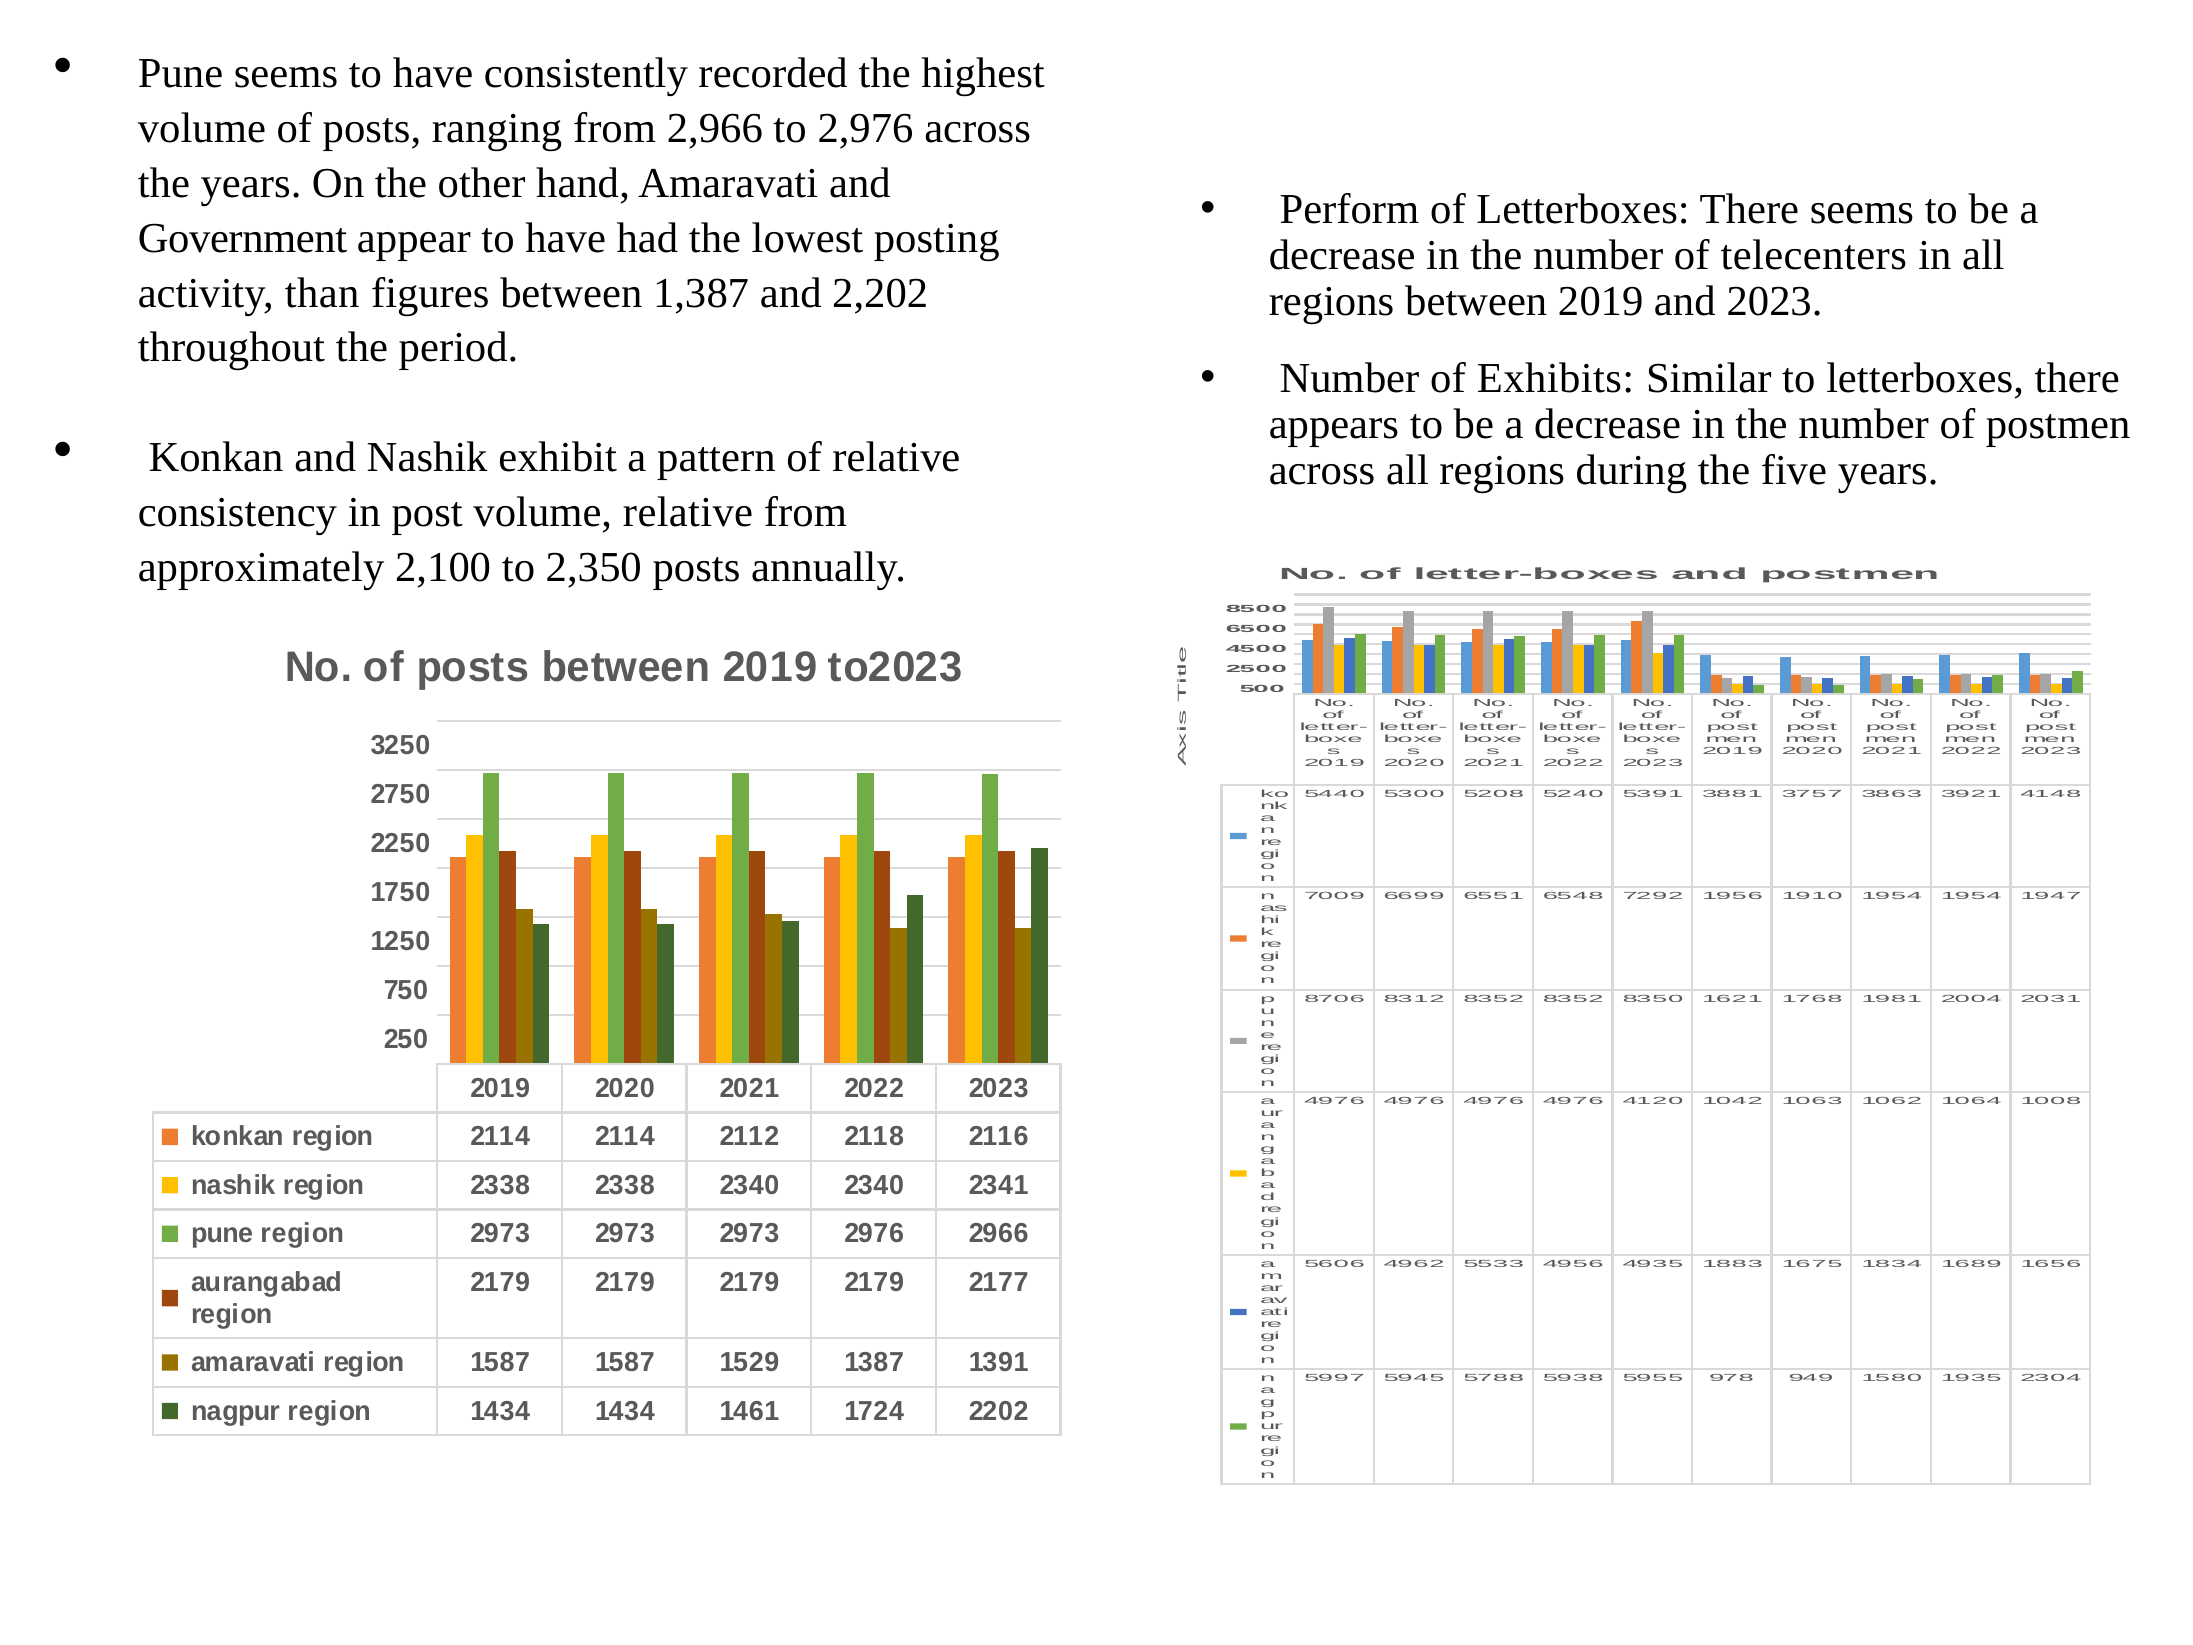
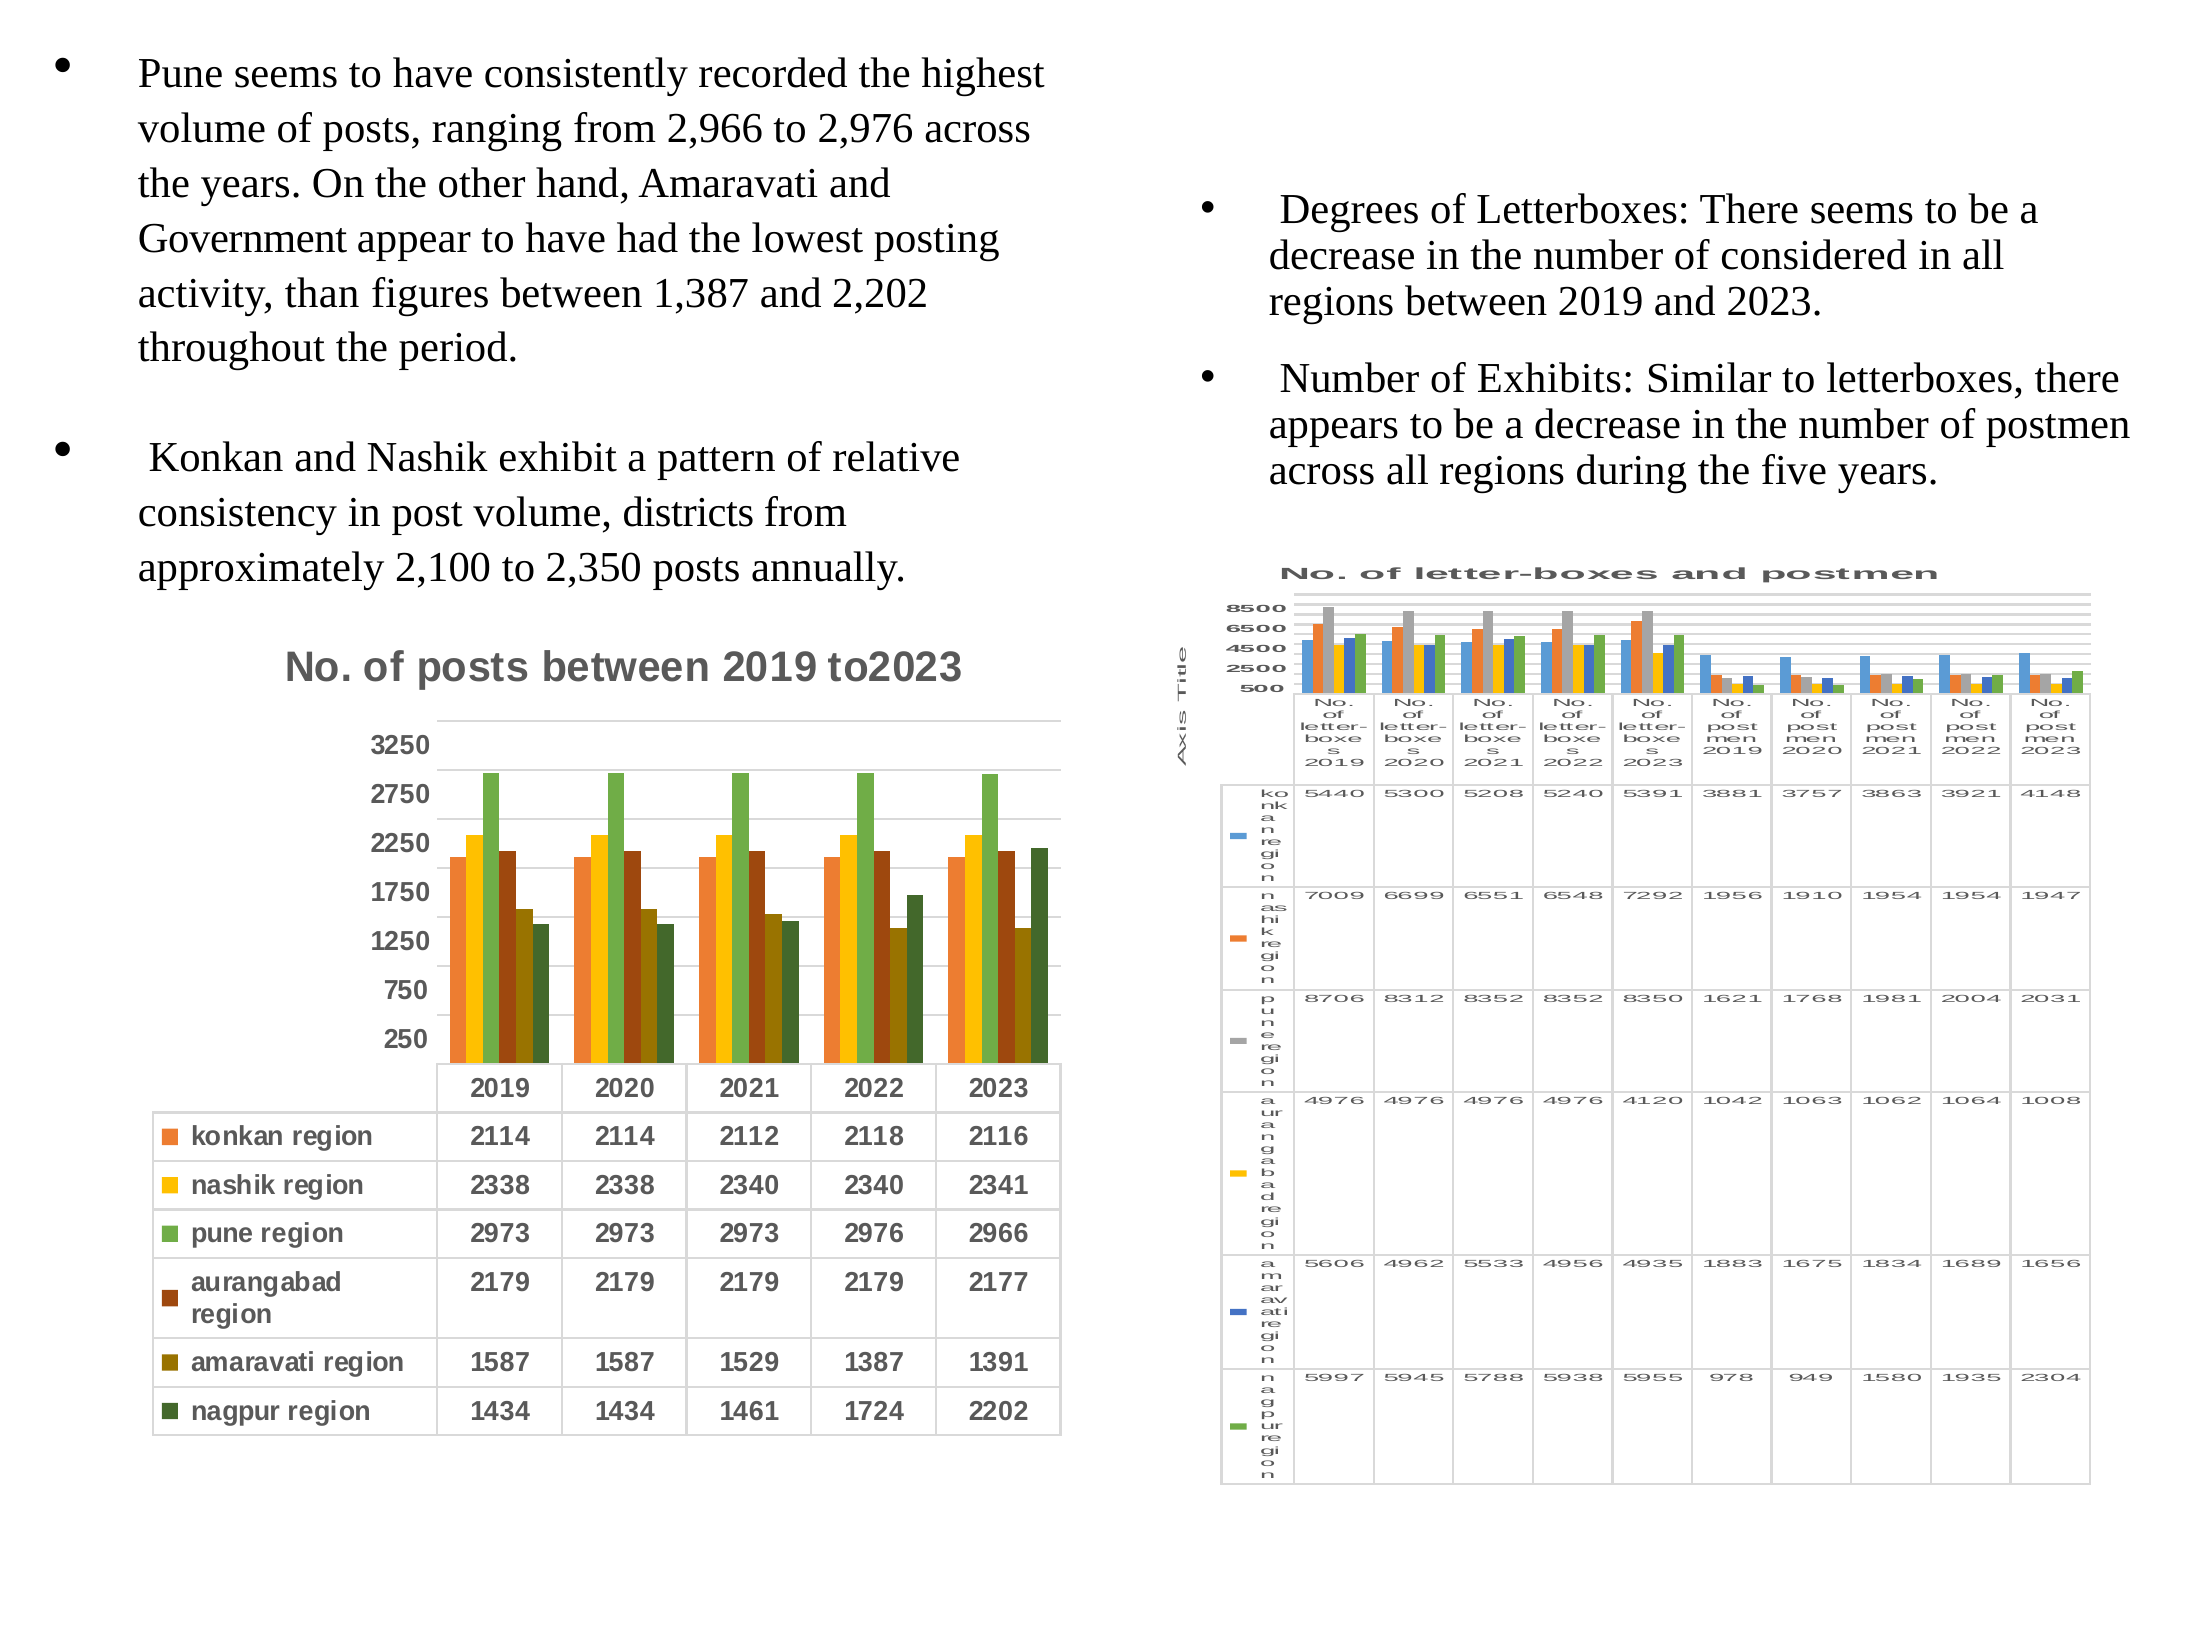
Perform: Perform -> Degrees
telecenters: telecenters -> considered
volume relative: relative -> districts
